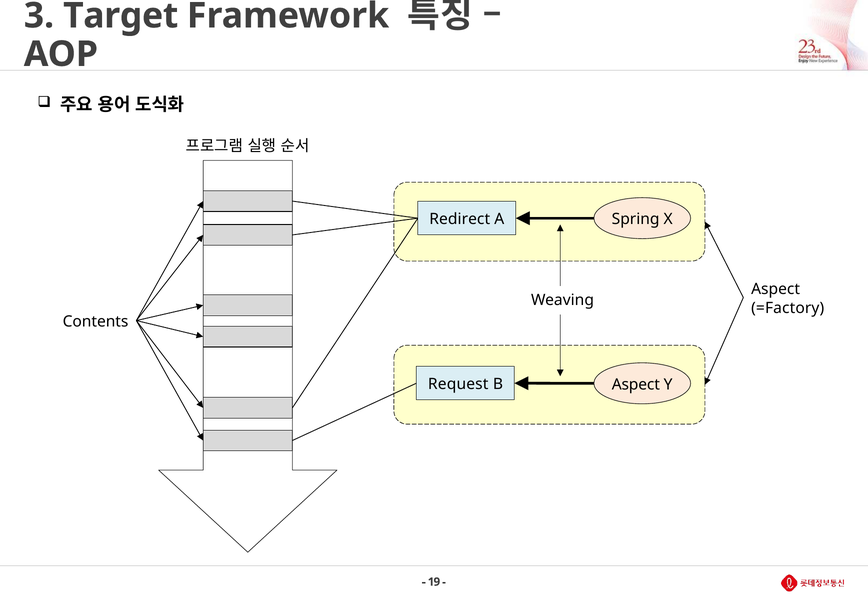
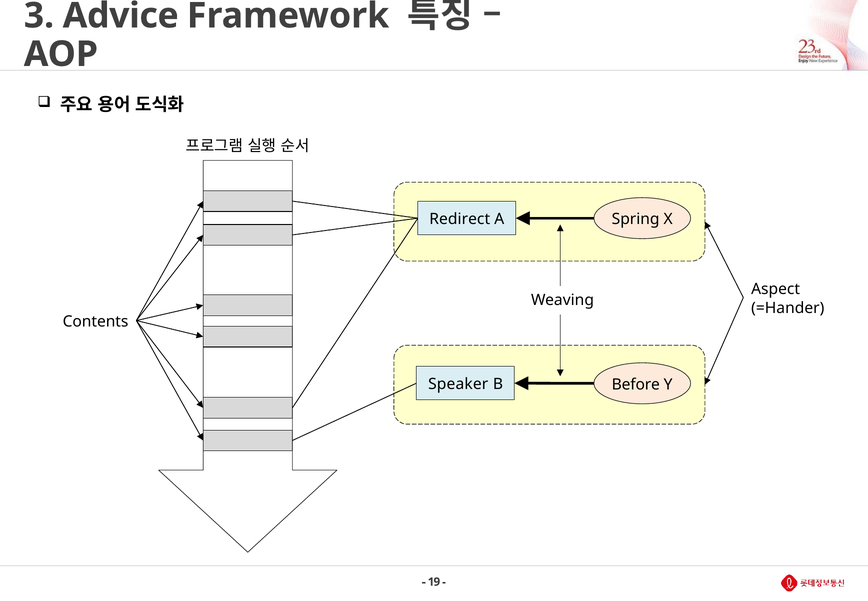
Target: Target -> Advice
=Factory: =Factory -> =Hander
Request: Request -> Speaker
Aspect at (636, 384): Aspect -> Before
